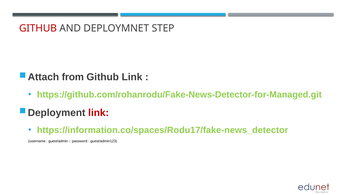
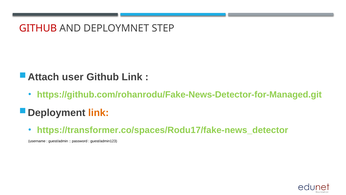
from: from -> user
link at (99, 112) colour: red -> orange
https://information.co/spaces/Rodu17/fake-news_detector: https://information.co/spaces/Rodu17/fake-news_detector -> https://transformer.co/spaces/Rodu17/fake-news_detector
